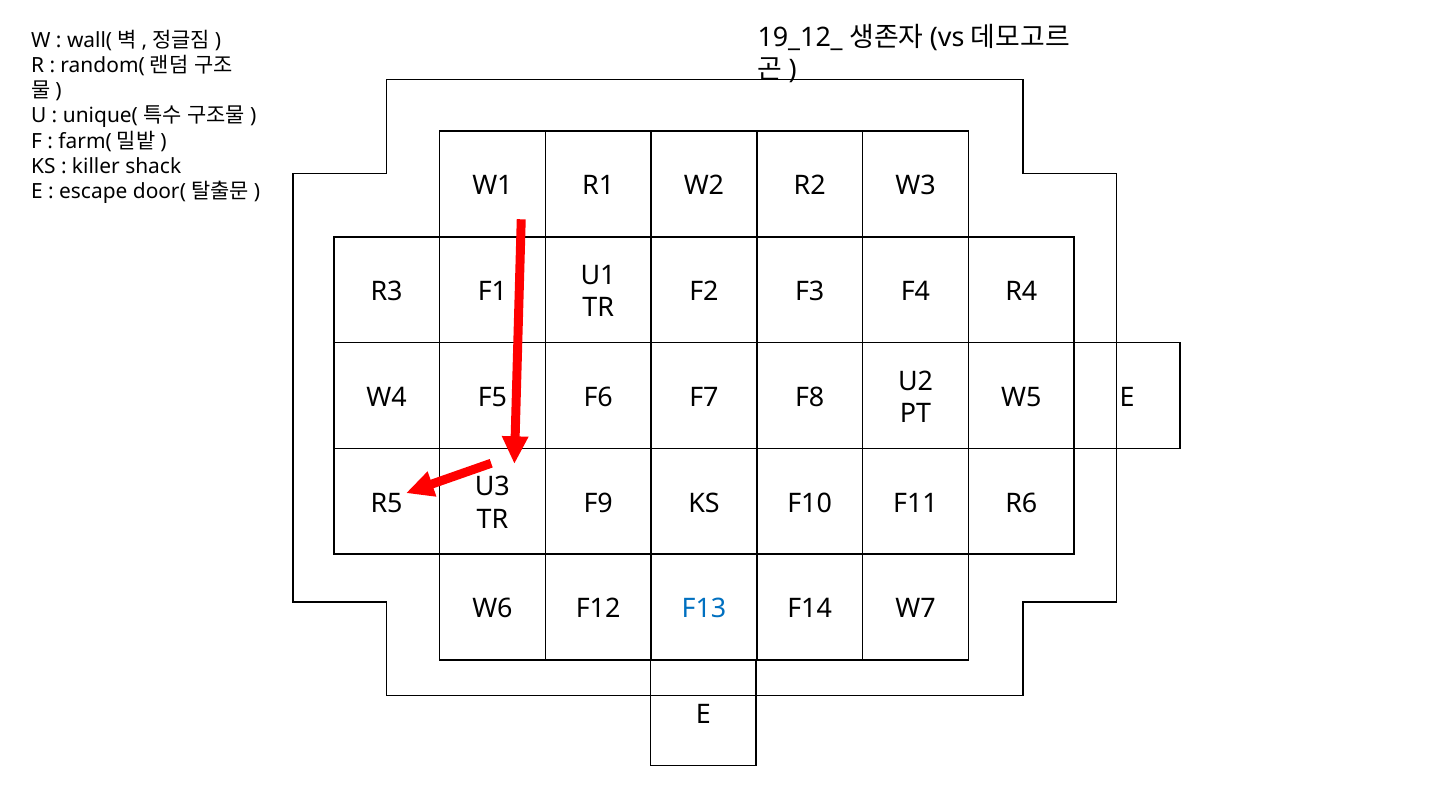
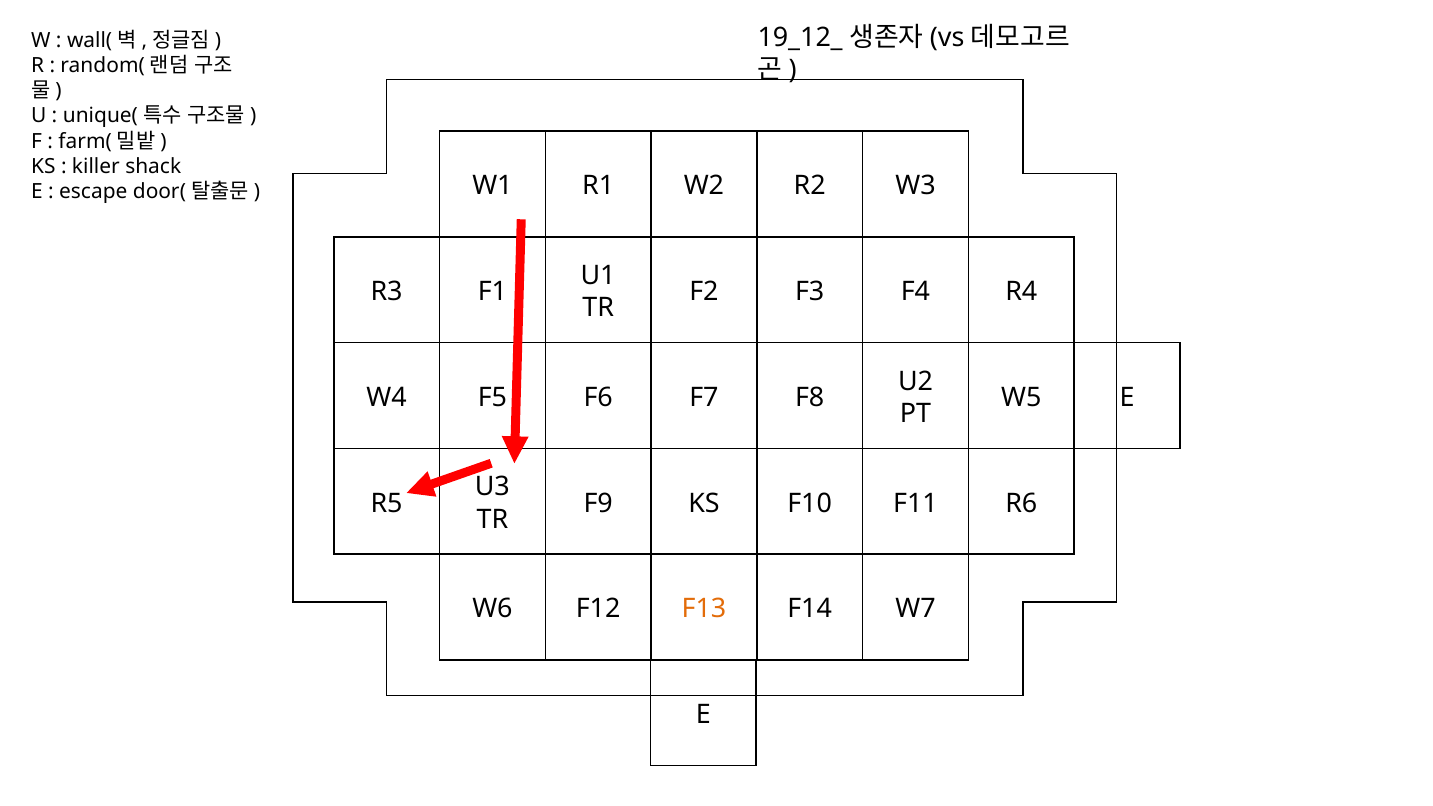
F13 colour: blue -> orange
